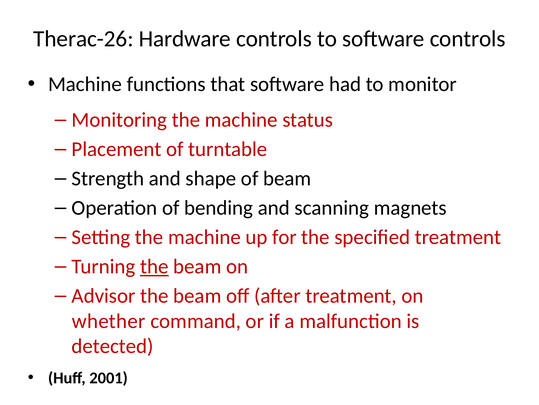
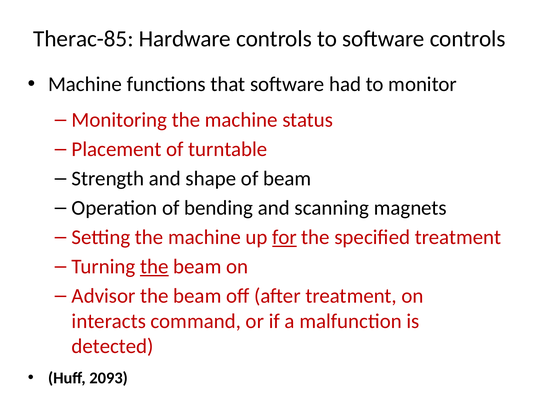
Therac-26: Therac-26 -> Therac-85
for underline: none -> present
whether: whether -> interacts
2001: 2001 -> 2093
